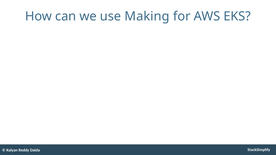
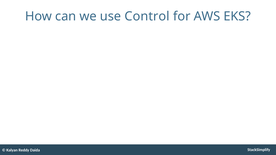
Making: Making -> Control
